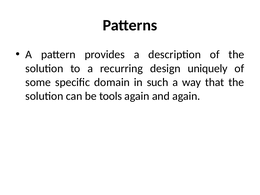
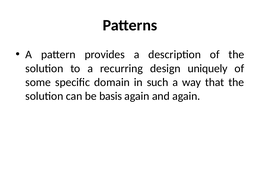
tools: tools -> basis
